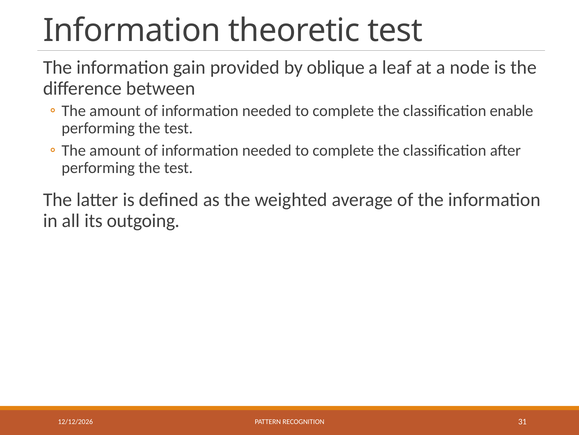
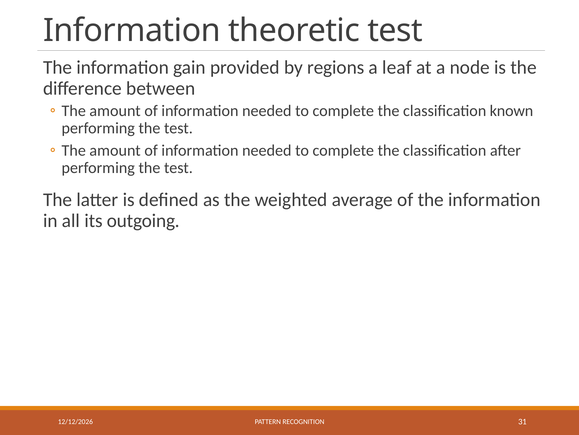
oblique: oblique -> regions
enable: enable -> known
